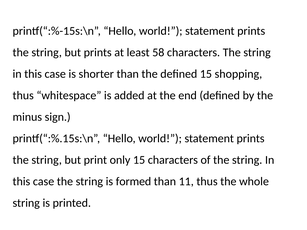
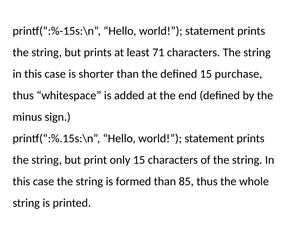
58: 58 -> 71
shopping: shopping -> purchase
11: 11 -> 85
